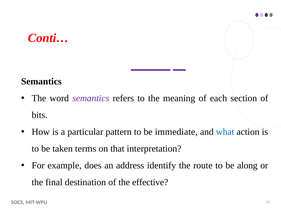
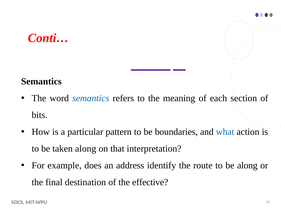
semantics at (91, 99) colour: purple -> blue
immediate: immediate -> boundaries
taken terms: terms -> along
